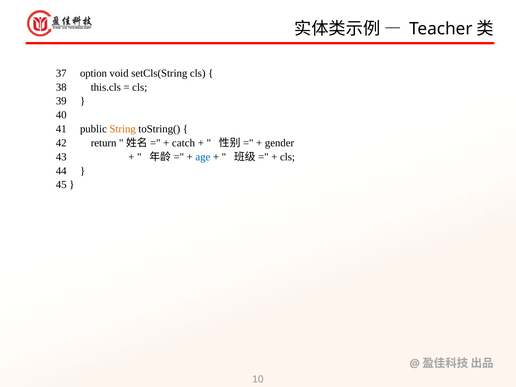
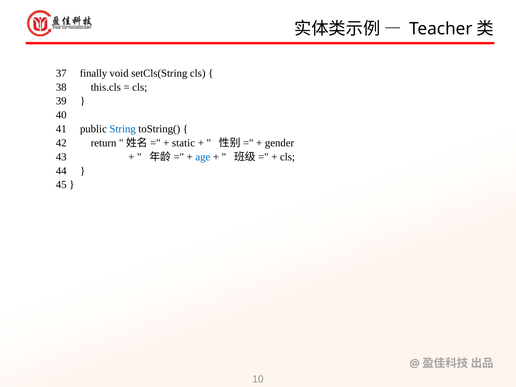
option: option -> finally
String colour: orange -> blue
catch: catch -> static
